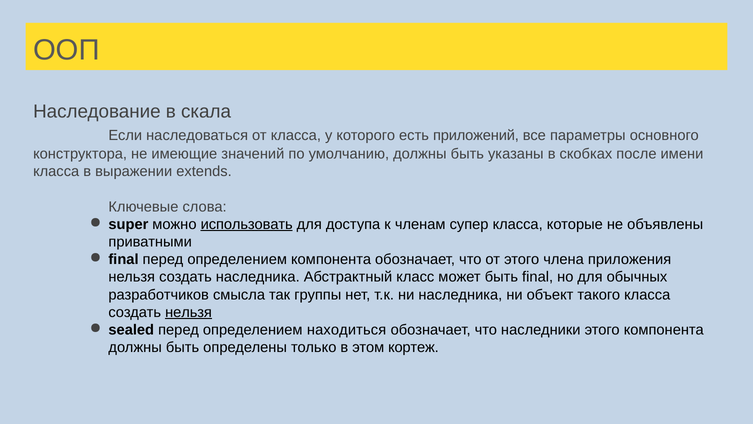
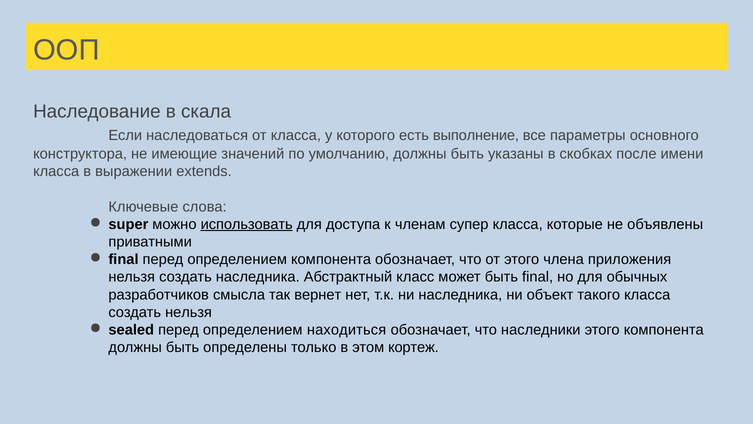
приложений: приложений -> выполнение
группы: группы -> вернет
нельзя at (189, 312) underline: present -> none
